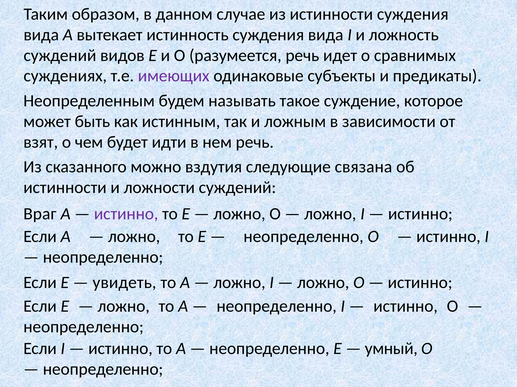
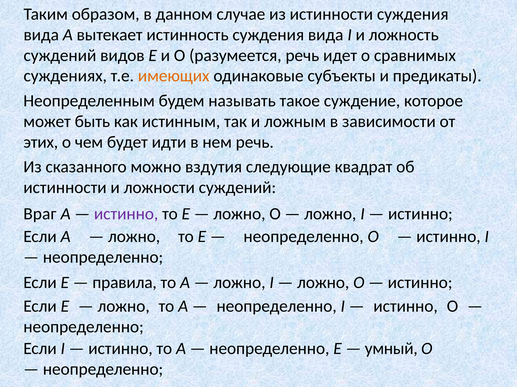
имеющих colour: purple -> orange
взят: взят -> этих
связана: связана -> квадрат
увидеть: увидеть -> правила
